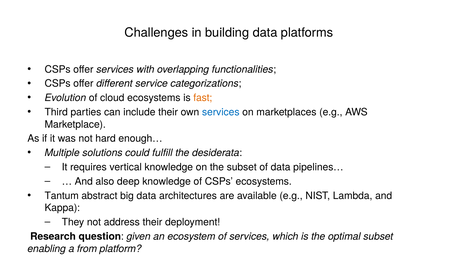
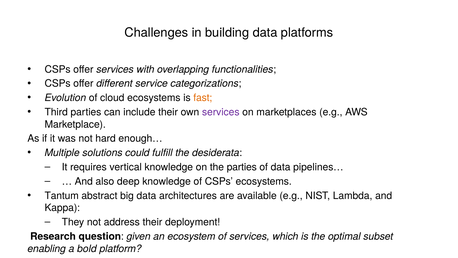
services at (221, 112) colour: blue -> purple
the subset: subset -> parties
from: from -> bold
